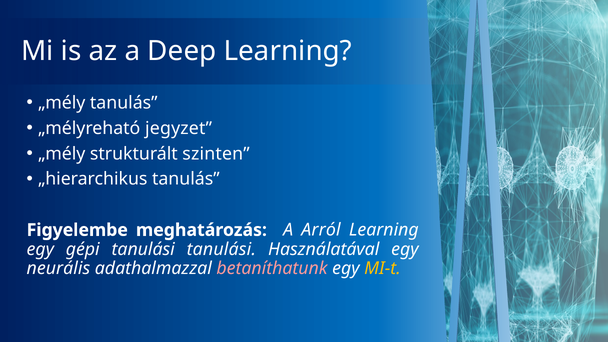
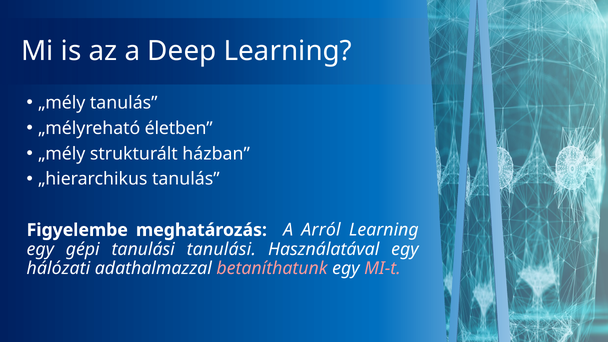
jegyzet: jegyzet -> életben
szinten: szinten -> házban
neurális: neurális -> hálózati
MI-t colour: yellow -> pink
